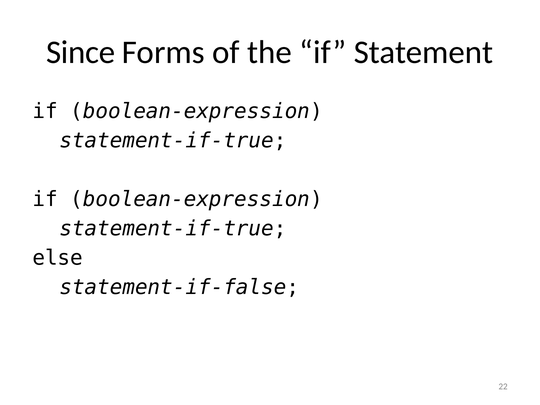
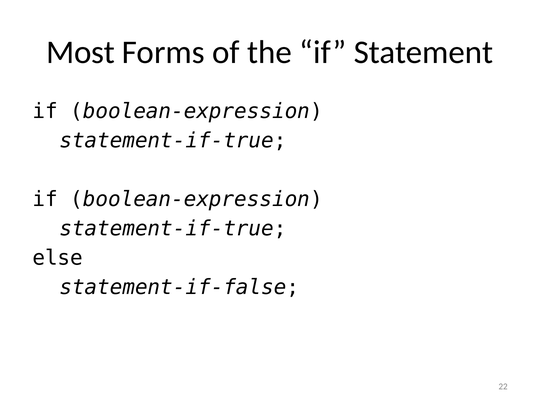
Since: Since -> Most
